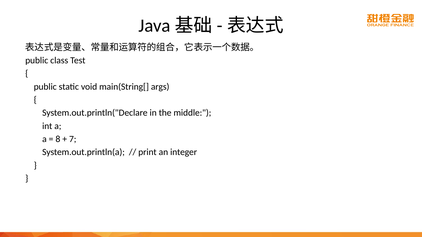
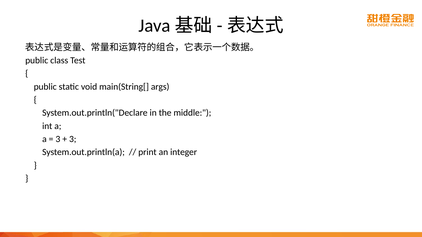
8 at (58, 139): 8 -> 3
7 at (73, 139): 7 -> 3
